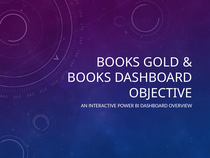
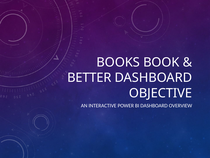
GOLD: GOLD -> BOOK
BOOKS at (89, 77): BOOKS -> BETTER
